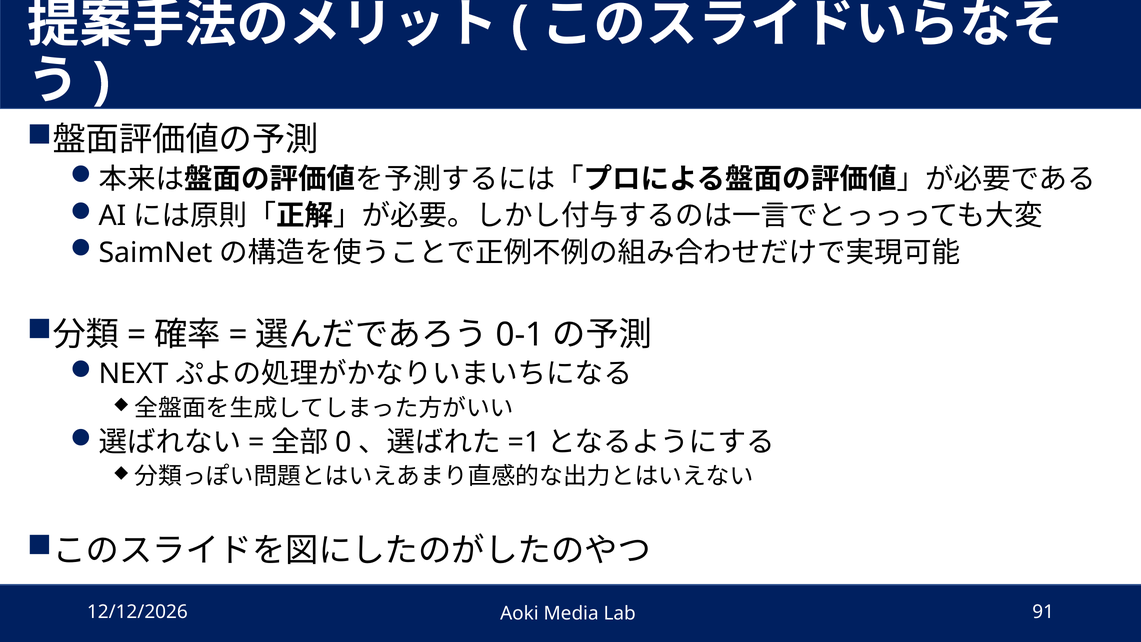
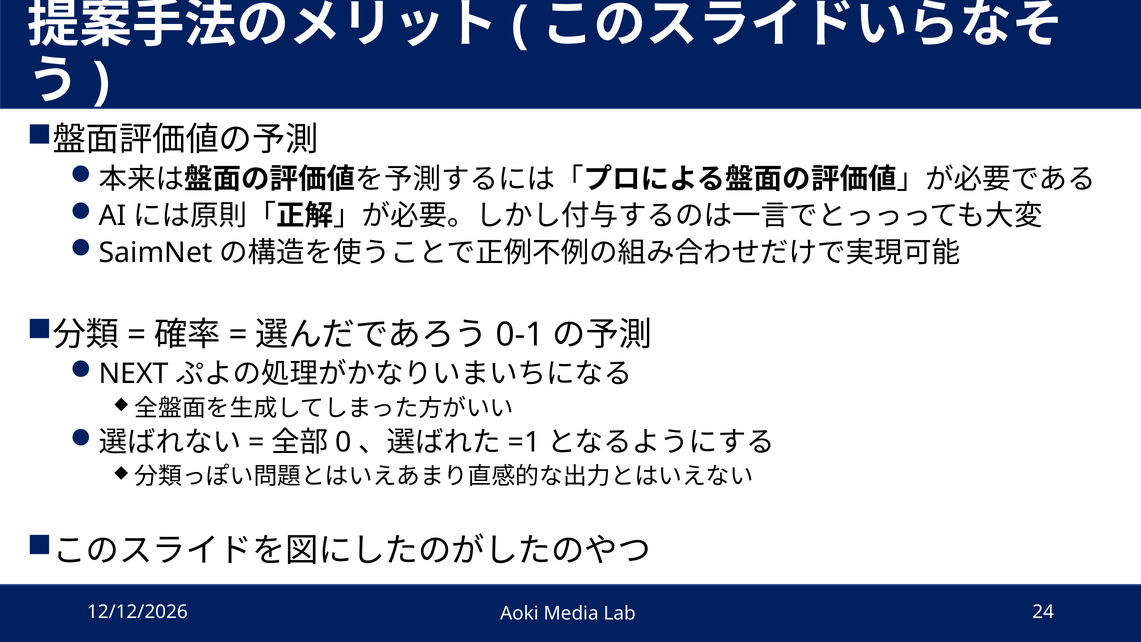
91: 91 -> 24
